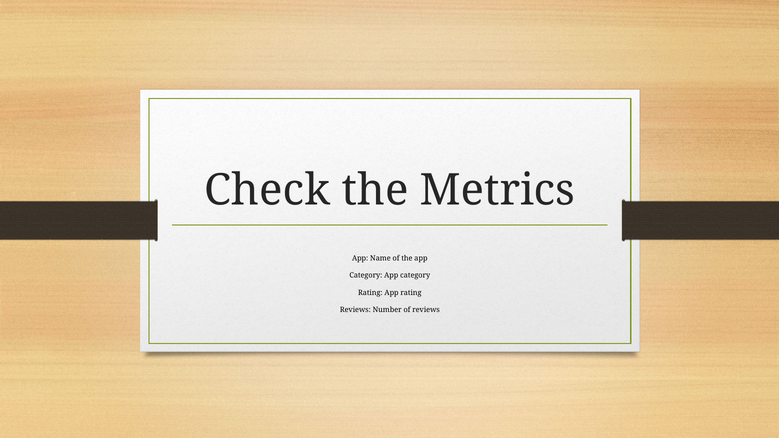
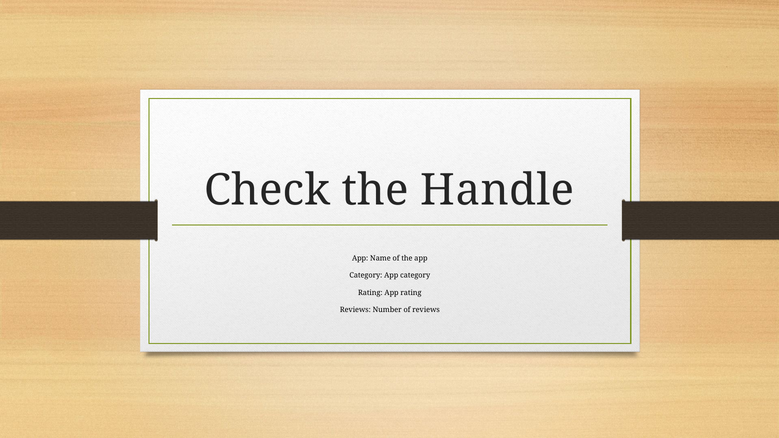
Metrics: Metrics -> Handle
